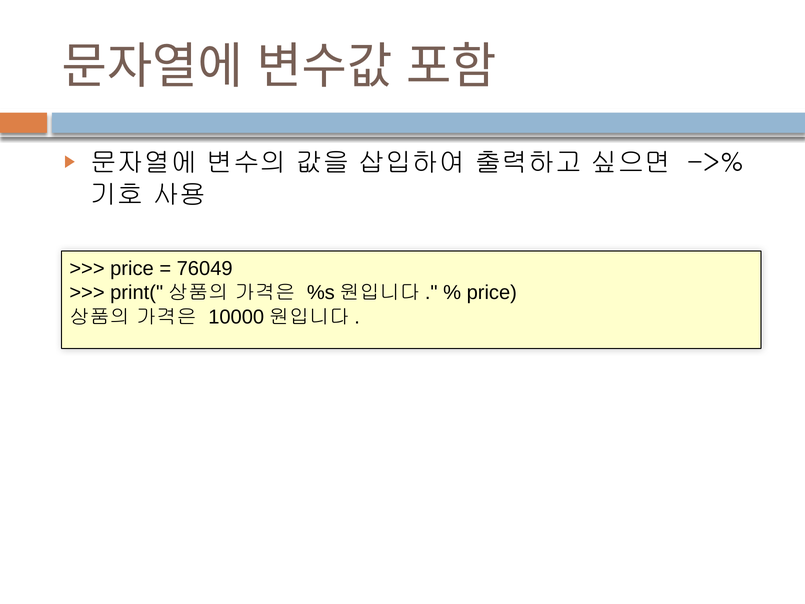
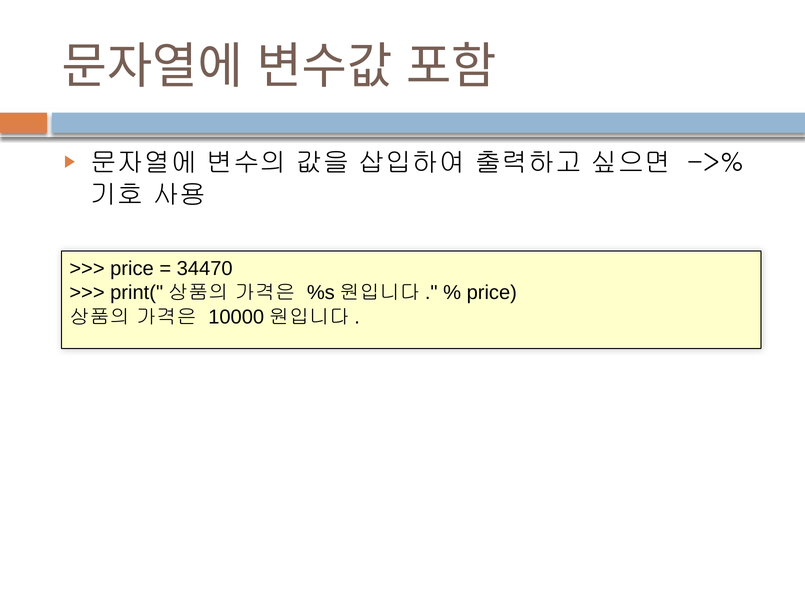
76049: 76049 -> 34470
